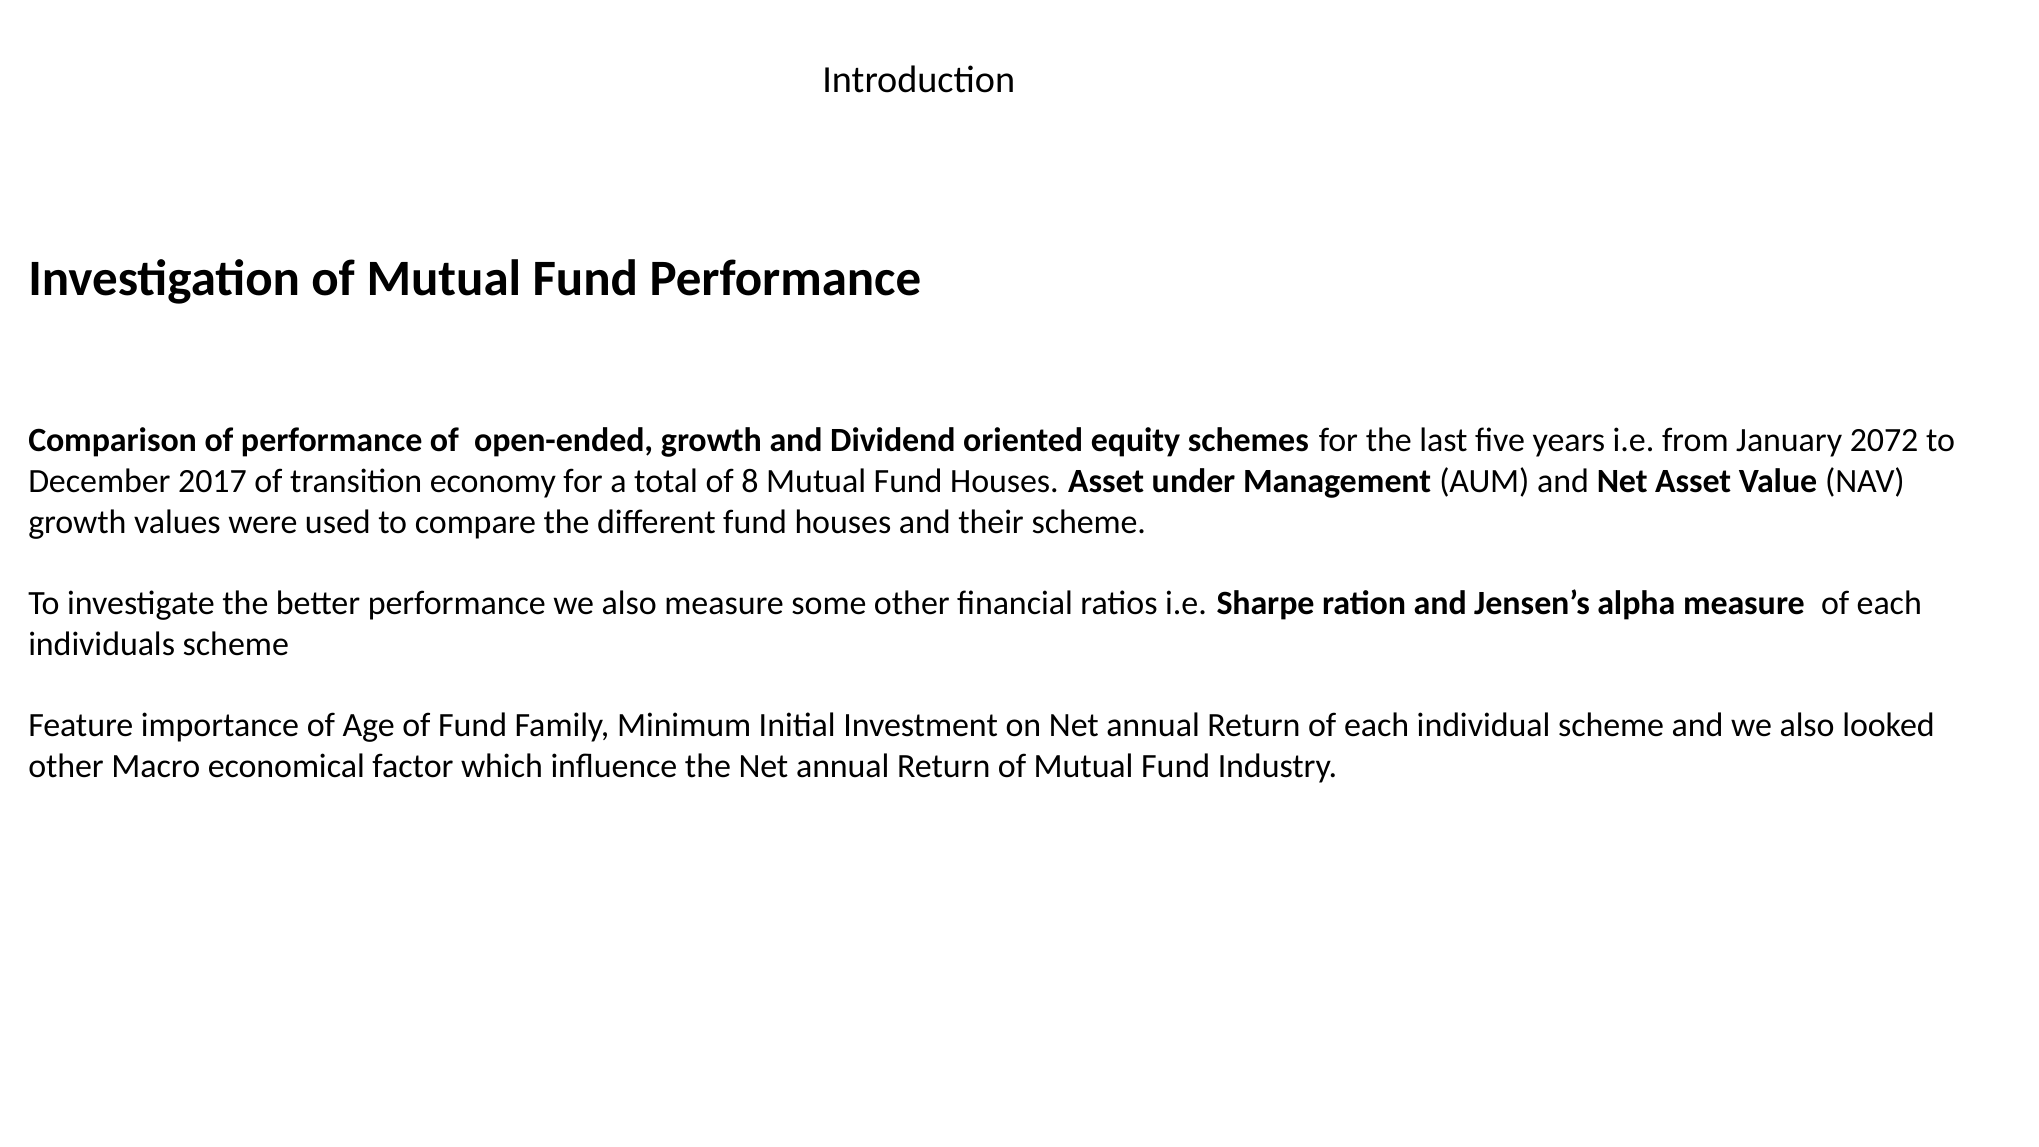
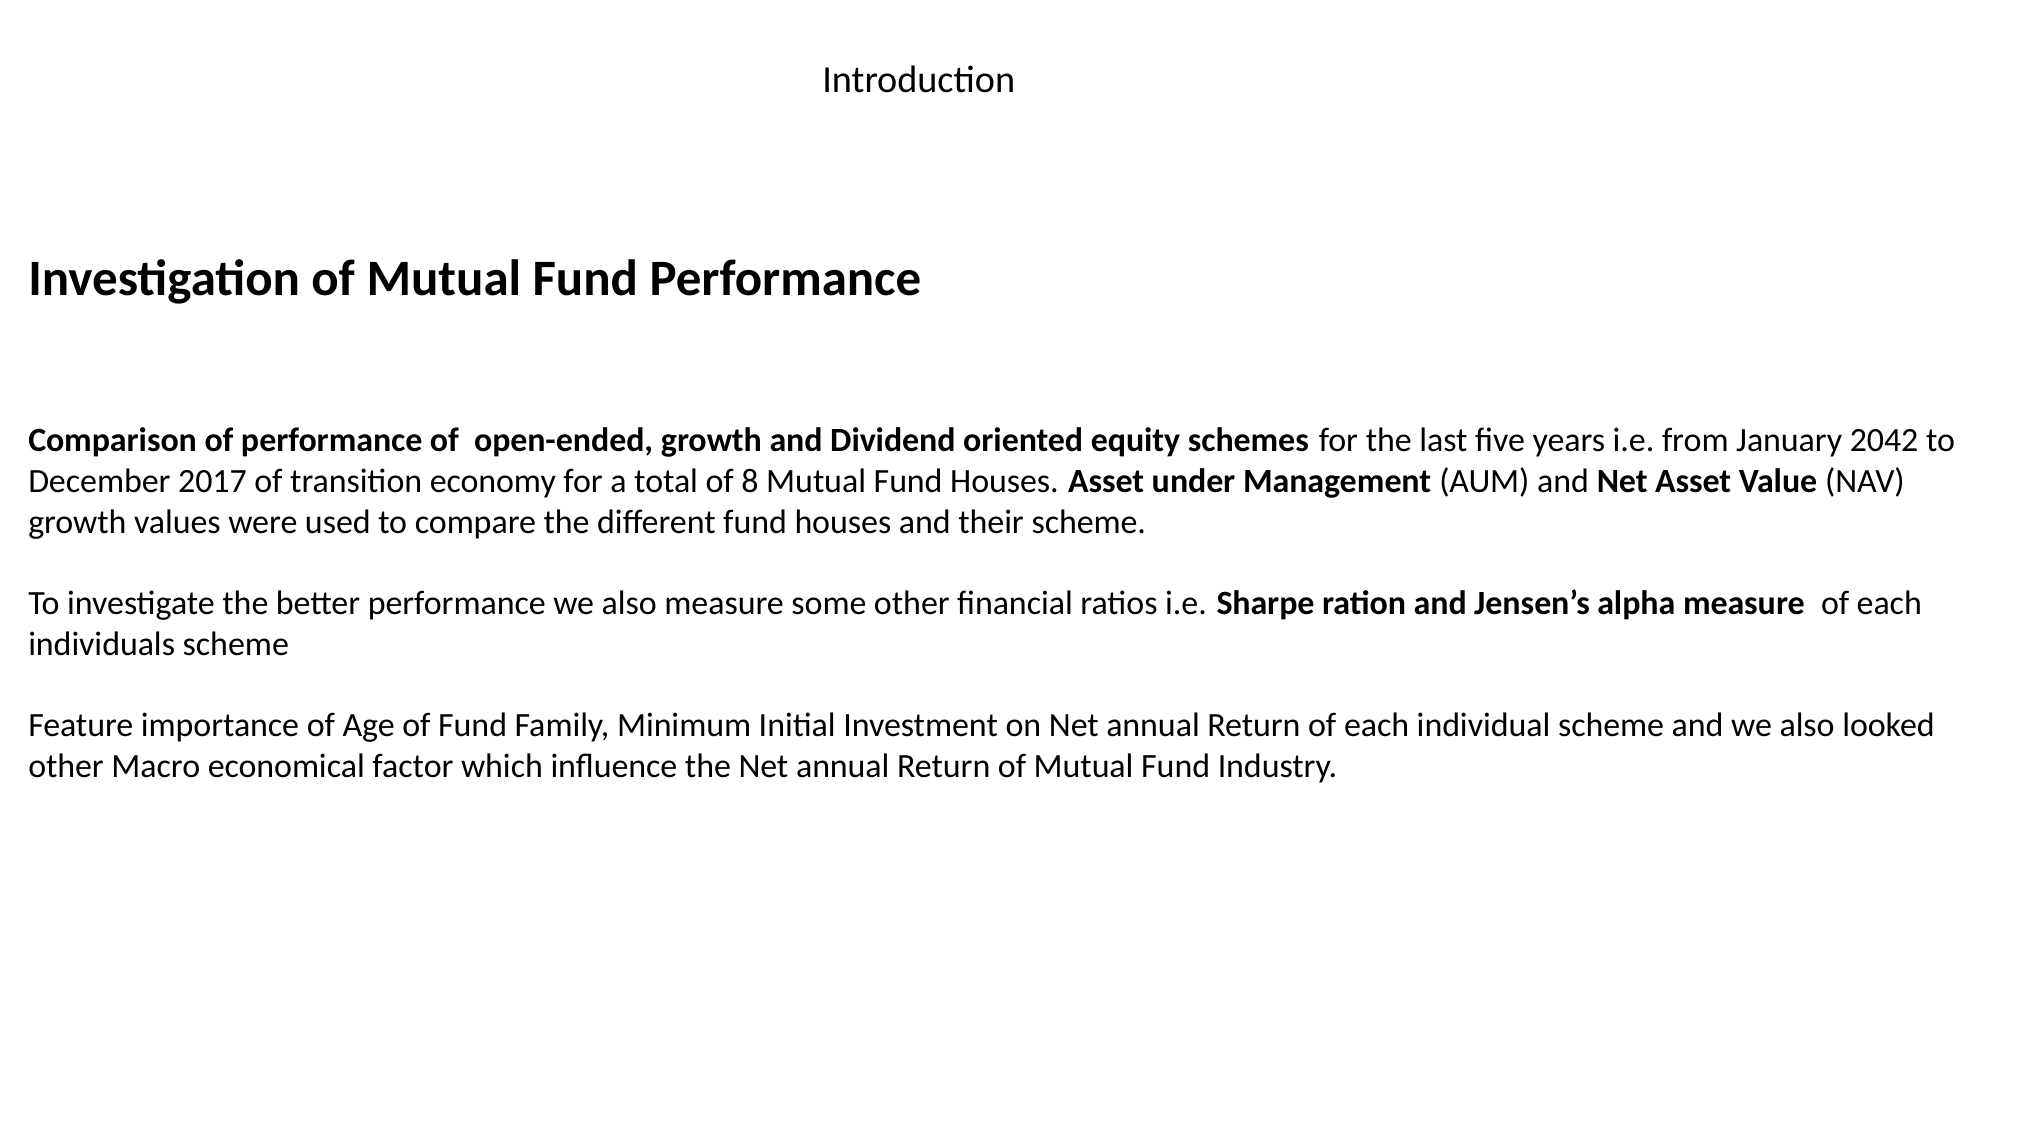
2072: 2072 -> 2042
